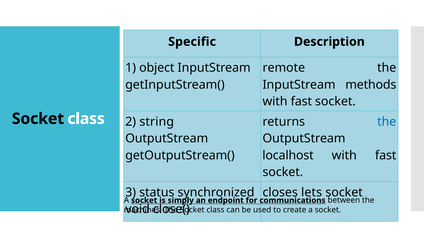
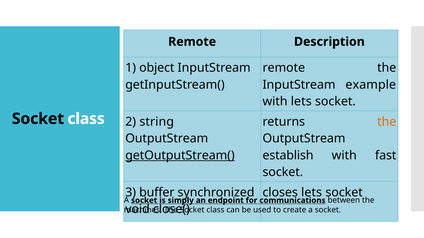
Specific at (192, 42): Specific -> Remote
methods: methods -> example
fast at (301, 102): fast -> lets
the at (387, 122) colour: blue -> orange
getOutputStream( underline: none -> present
localhost: localhost -> establish
status: status -> buffer
